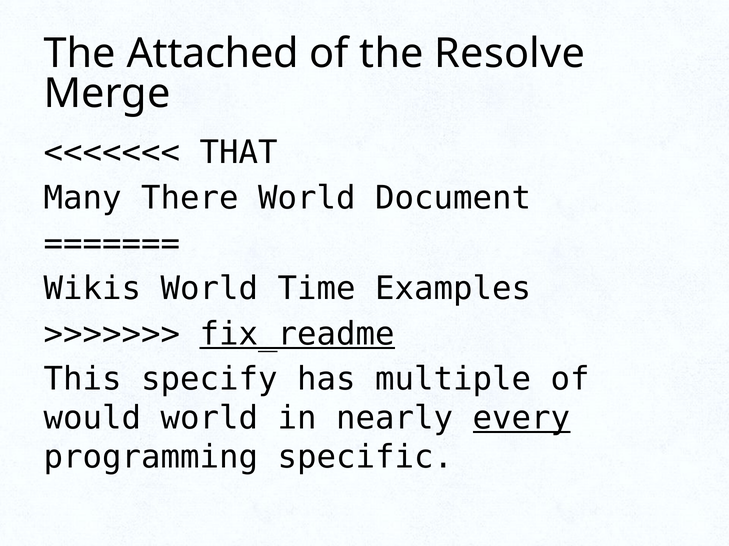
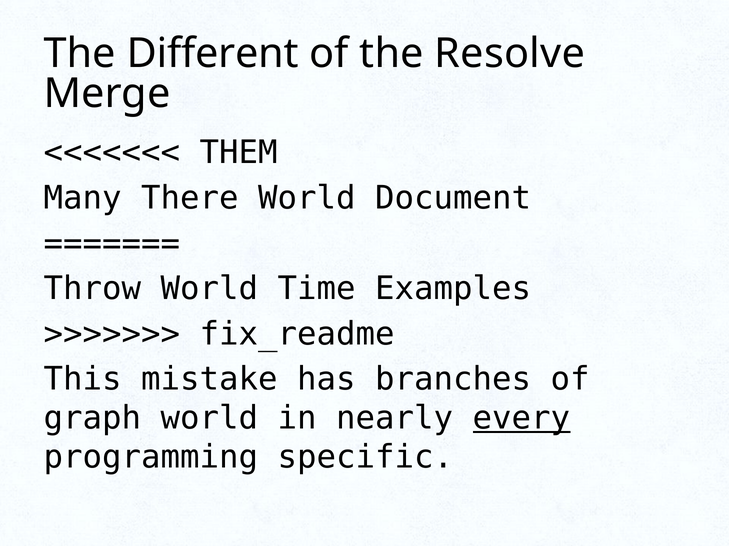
Attached: Attached -> Different
THAT: THAT -> THEM
Wikis: Wikis -> Throw
fix_readme underline: present -> none
specify: specify -> mistake
multiple: multiple -> branches
would: would -> graph
